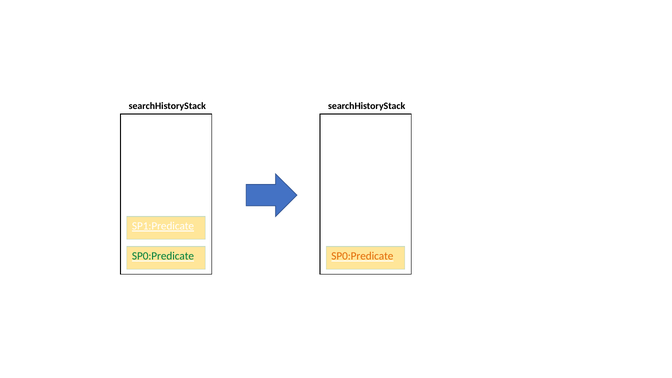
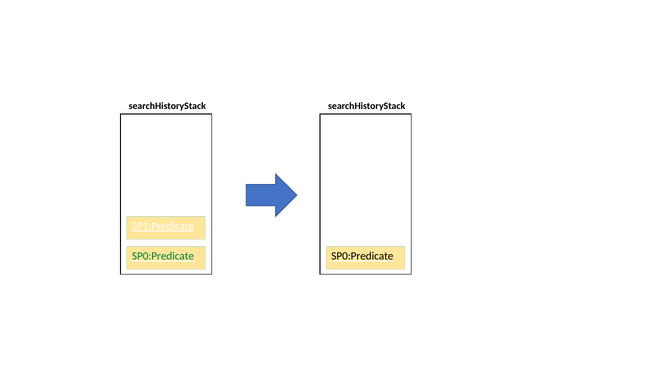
SP0:Predicate at (362, 256) colour: orange -> black
